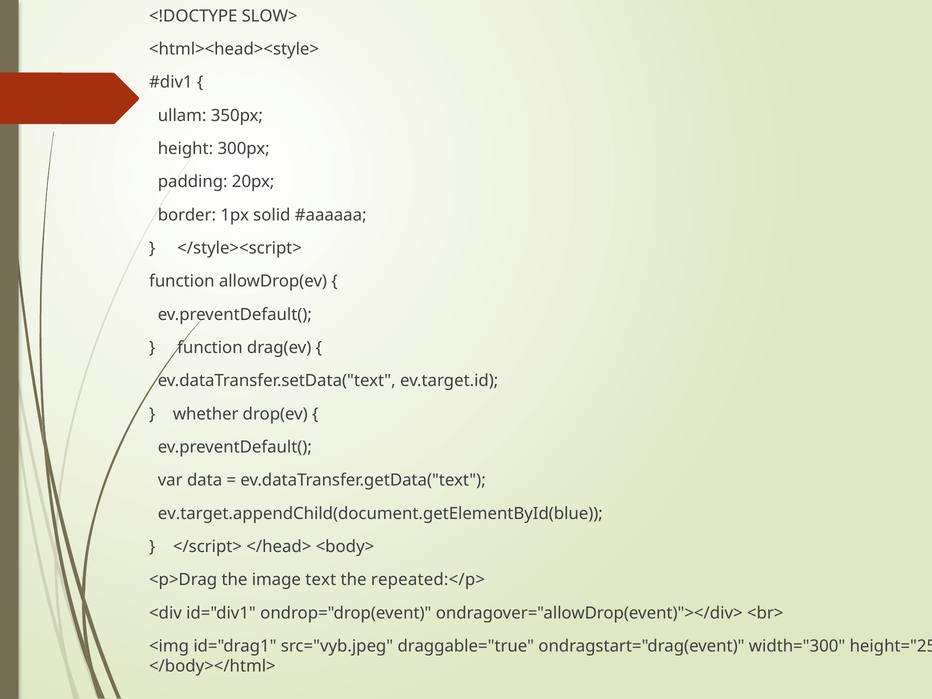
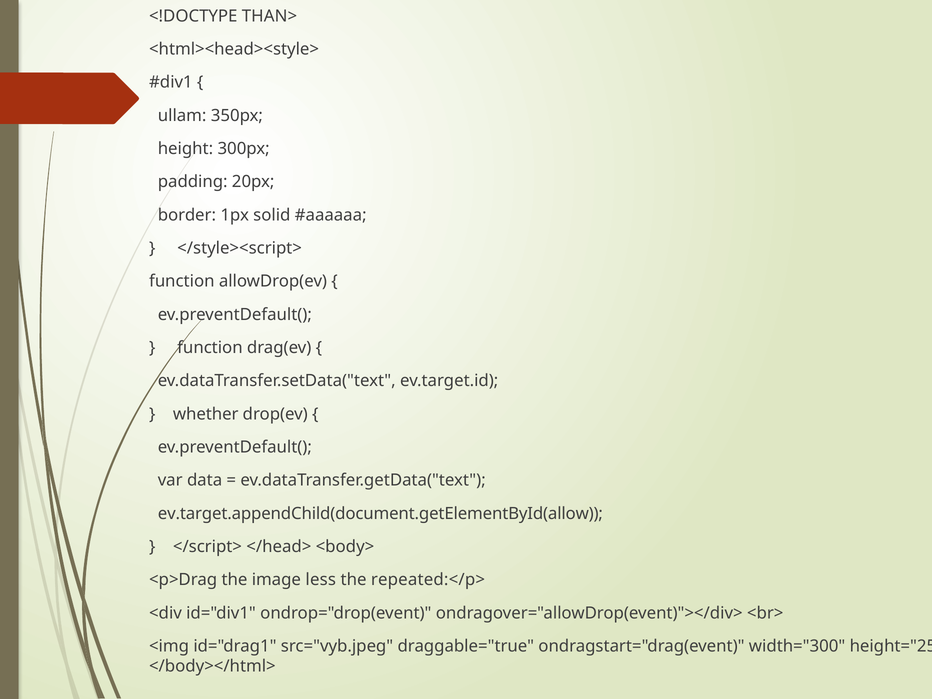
SLOW>: SLOW> -> THAN>
ev.target.appendChild(document.getElementById(blue: ev.target.appendChild(document.getElementById(blue -> ev.target.appendChild(document.getElementById(allow
text: text -> less
